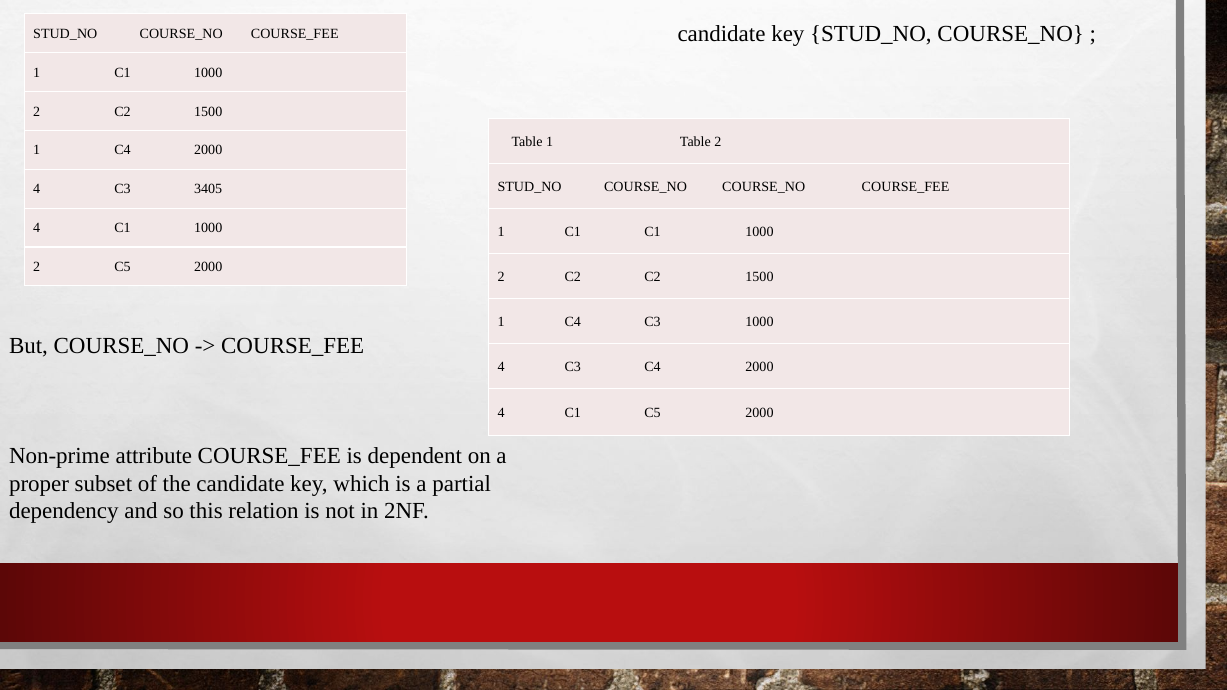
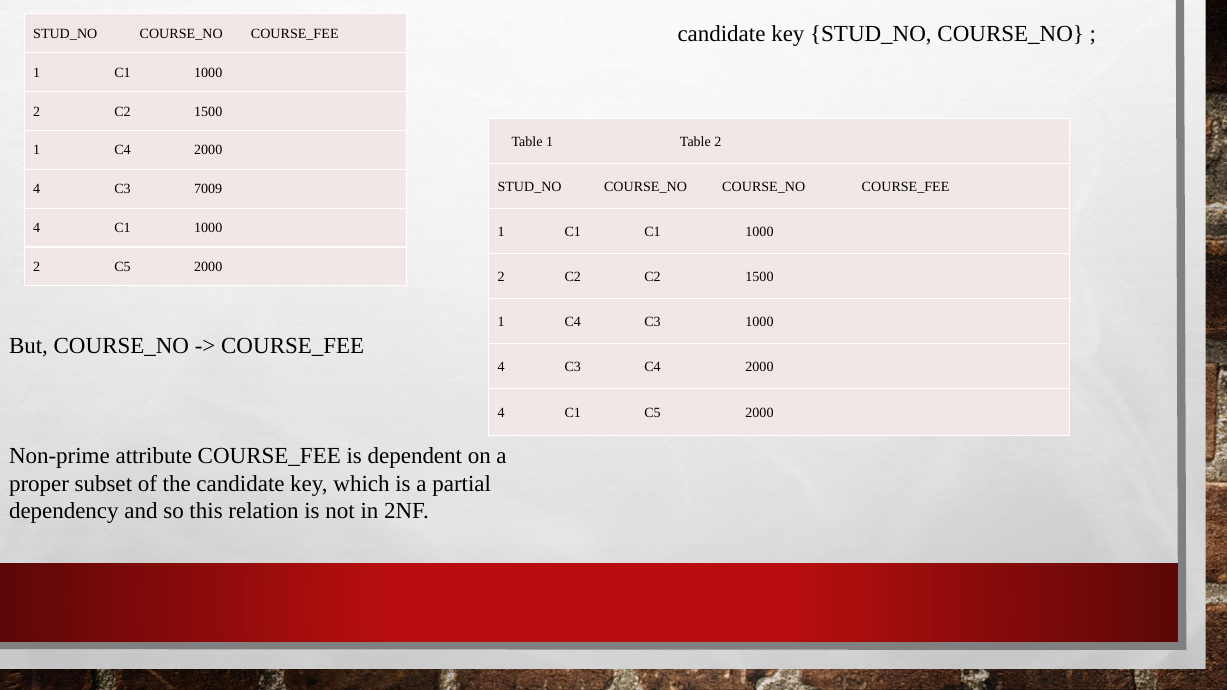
3405: 3405 -> 7009
